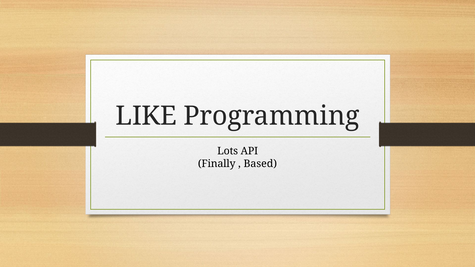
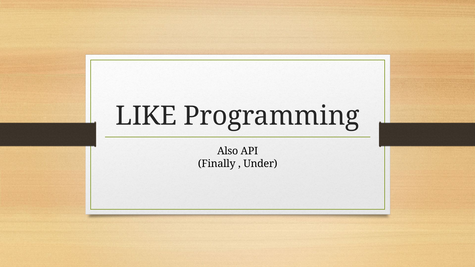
Lots: Lots -> Also
Based: Based -> Under
